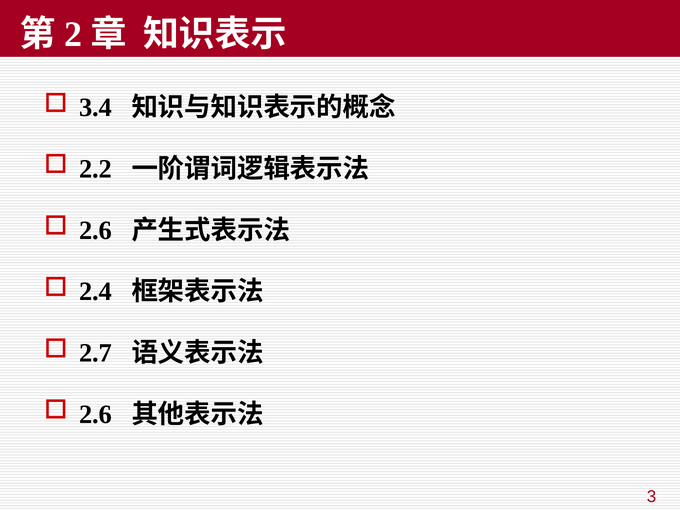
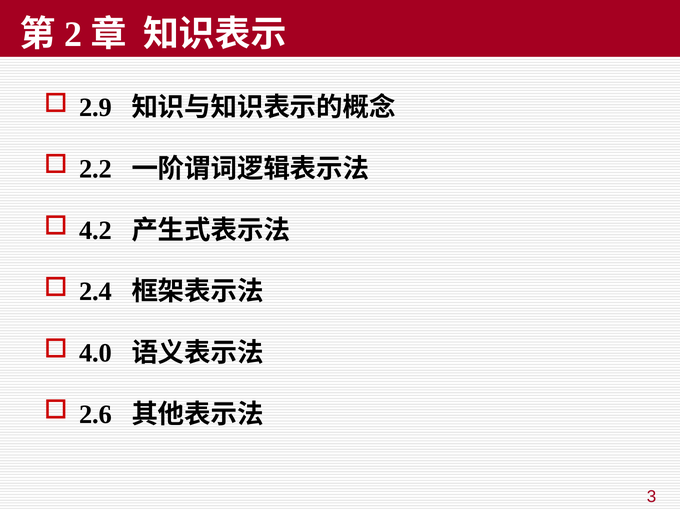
3.4: 3.4 -> 2.9
2.6 at (96, 230): 2.6 -> 4.2
2.7: 2.7 -> 4.0
